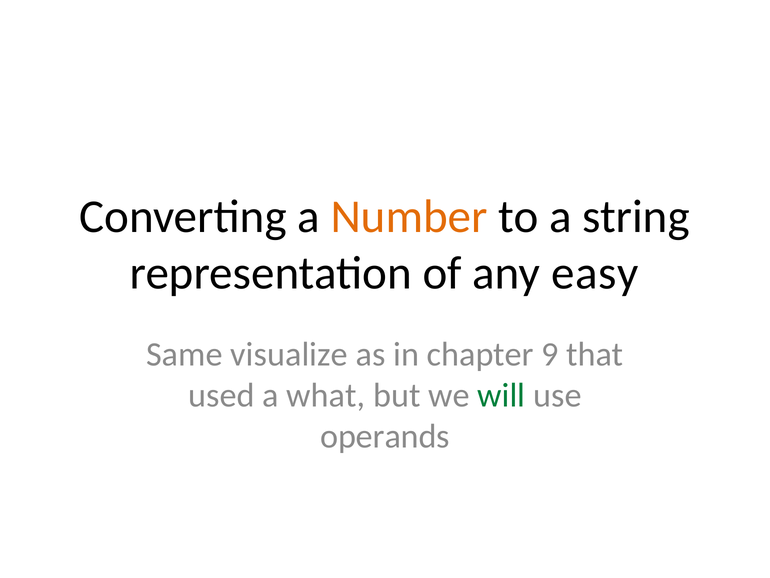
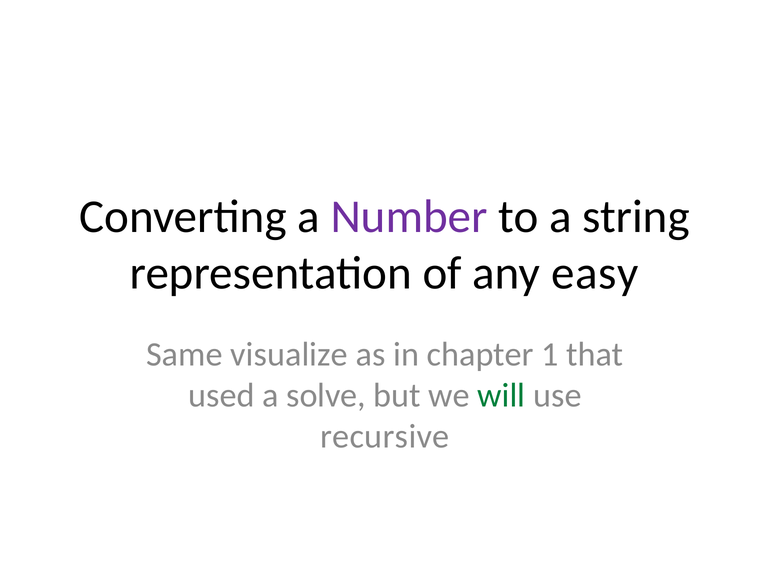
Number colour: orange -> purple
9: 9 -> 1
what: what -> solve
operands: operands -> recursive
